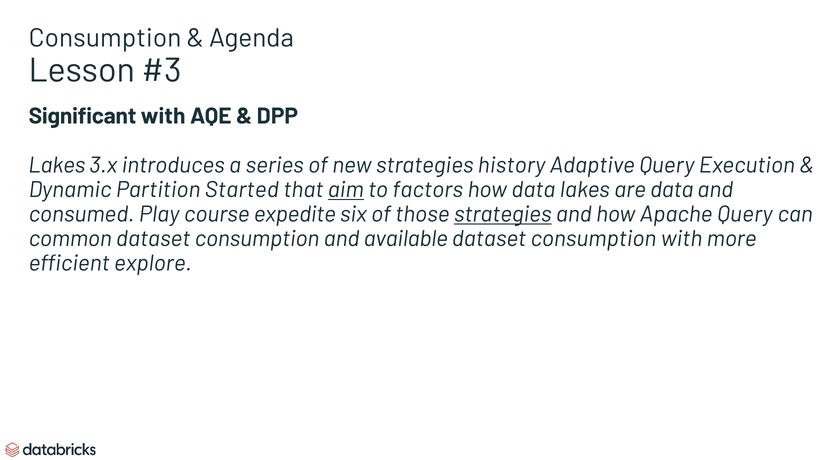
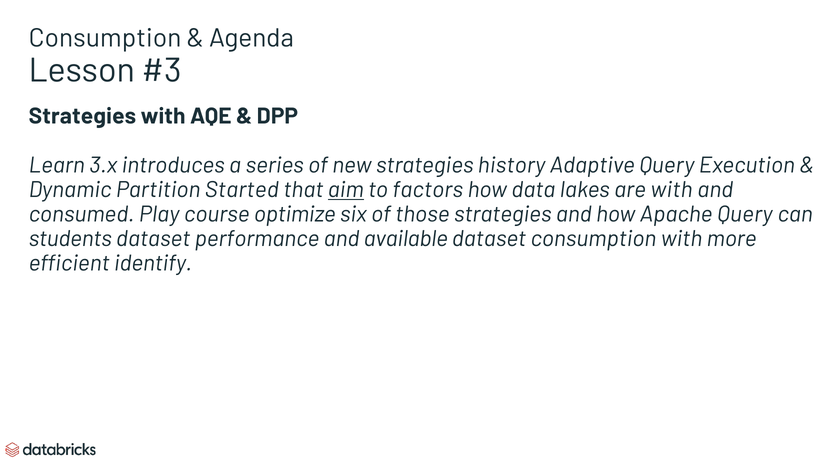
Significant at (83, 116): Significant -> Strategies
Lakes at (57, 165): Lakes -> Learn
are data: data -> with
expedite: expedite -> optimize
strategies at (503, 214) underline: present -> none
common: common -> students
consumption at (257, 239): consumption -> performance
explore: explore -> identify
